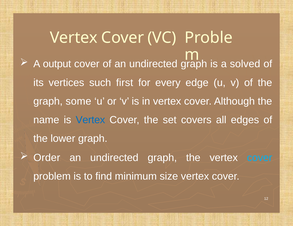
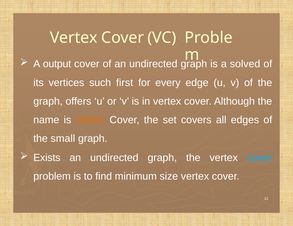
some: some -> offers
Vertex at (90, 120) colour: blue -> orange
lower: lower -> small
Order: Order -> Exists
